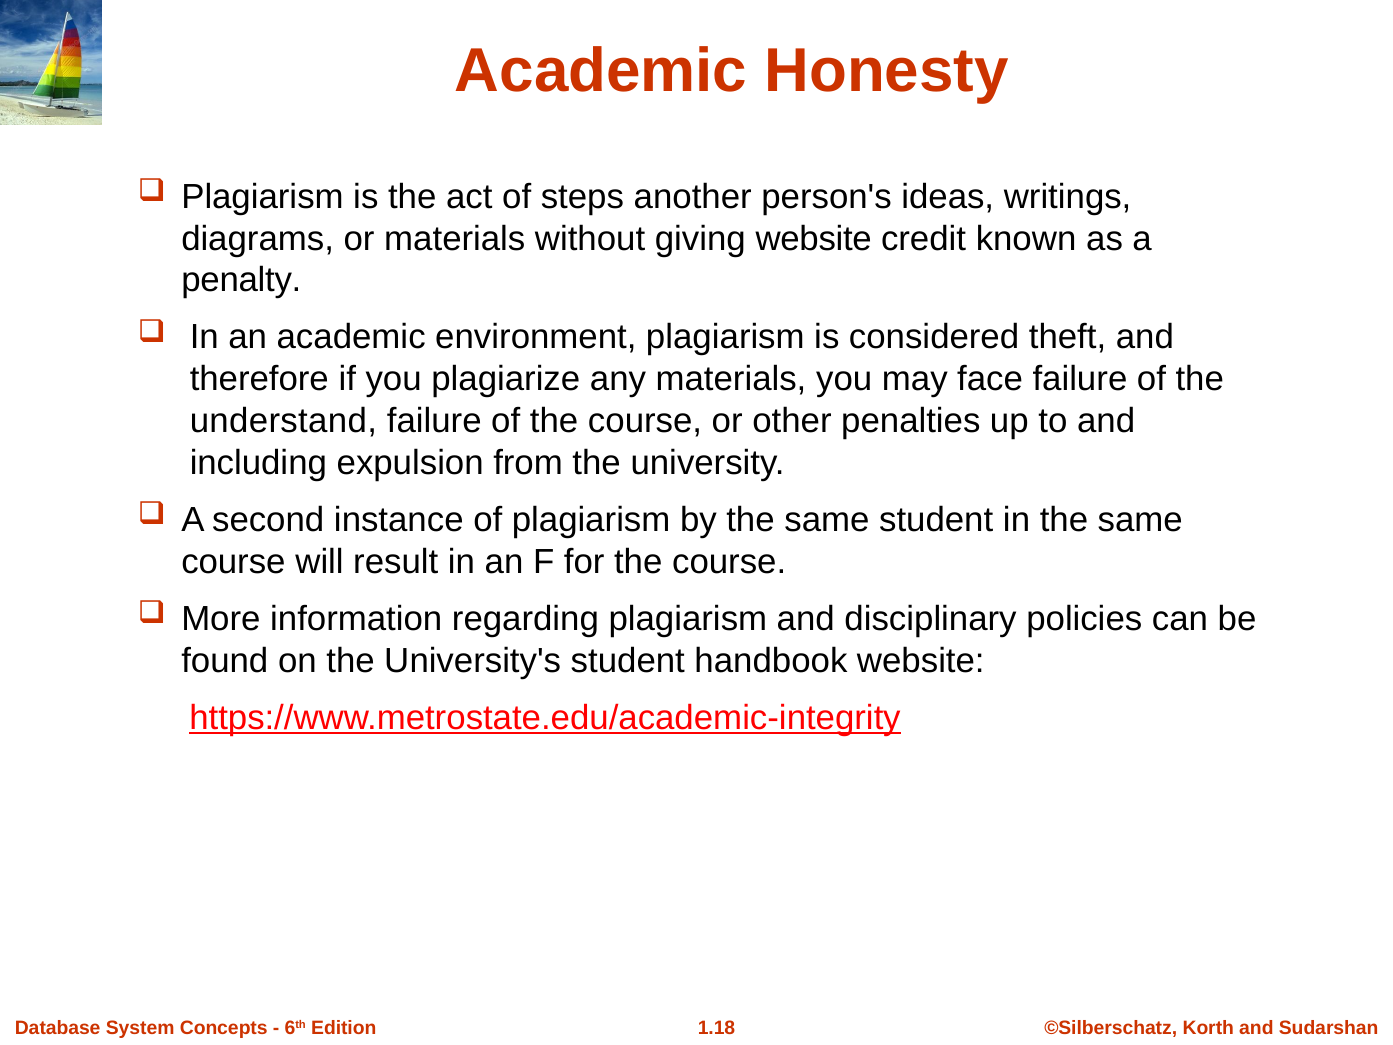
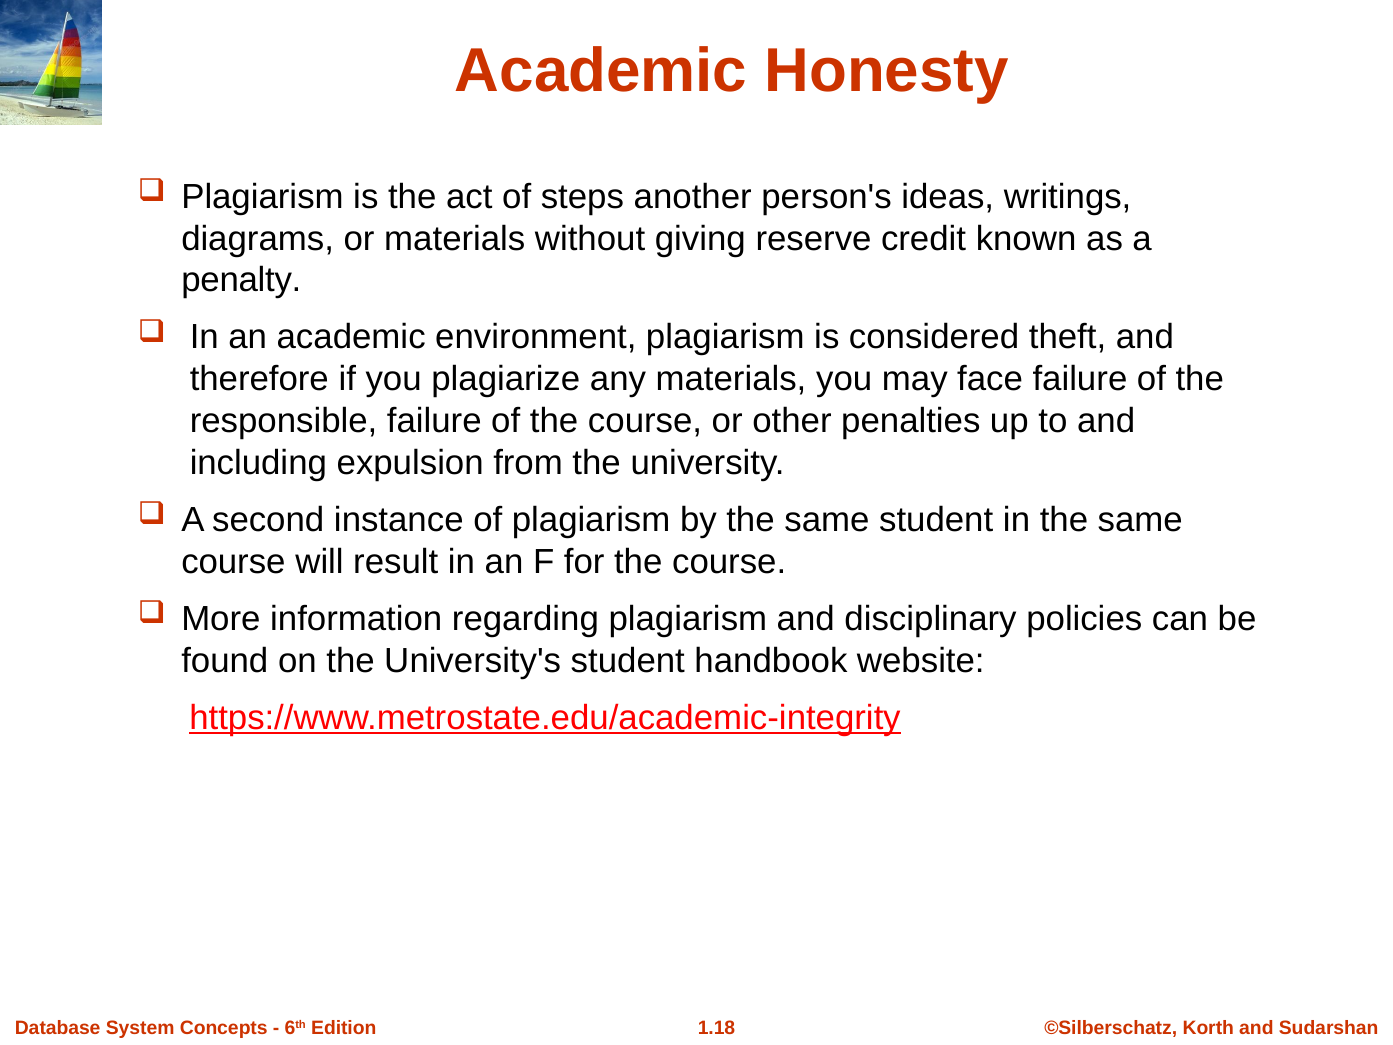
giving website: website -> reserve
understand: understand -> responsible
